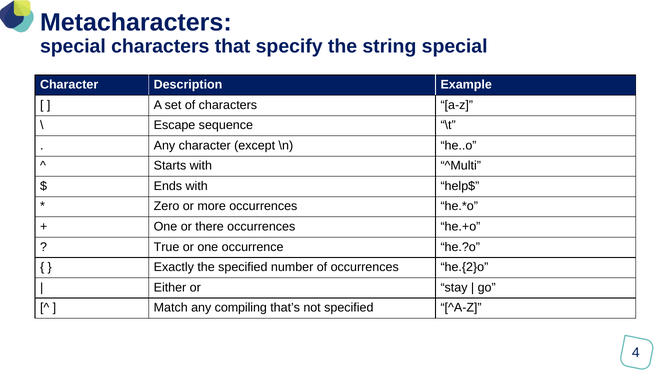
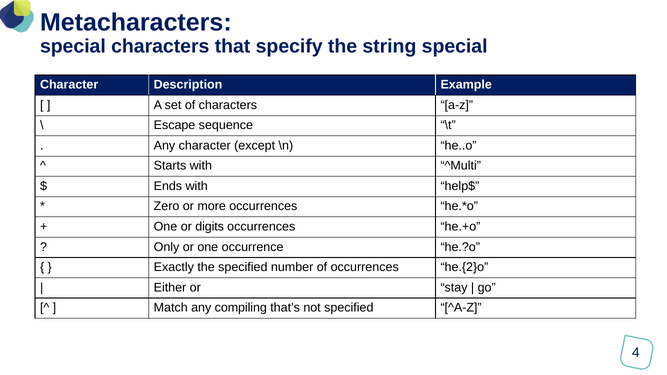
there: there -> digits
True: True -> Only
